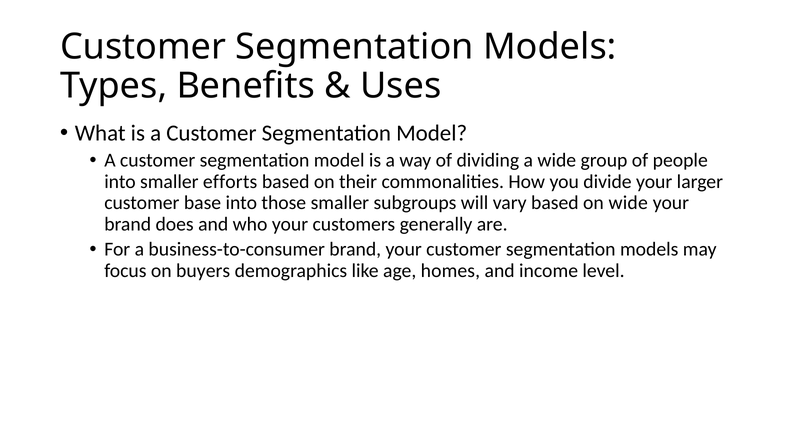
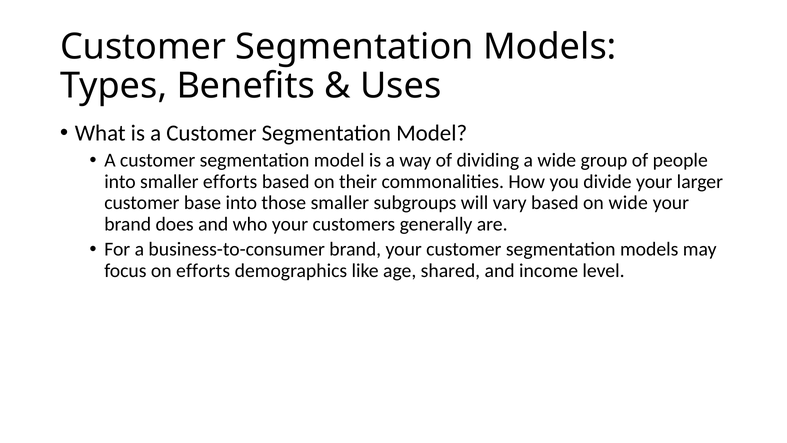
on buyers: buyers -> efforts
homes: homes -> shared
